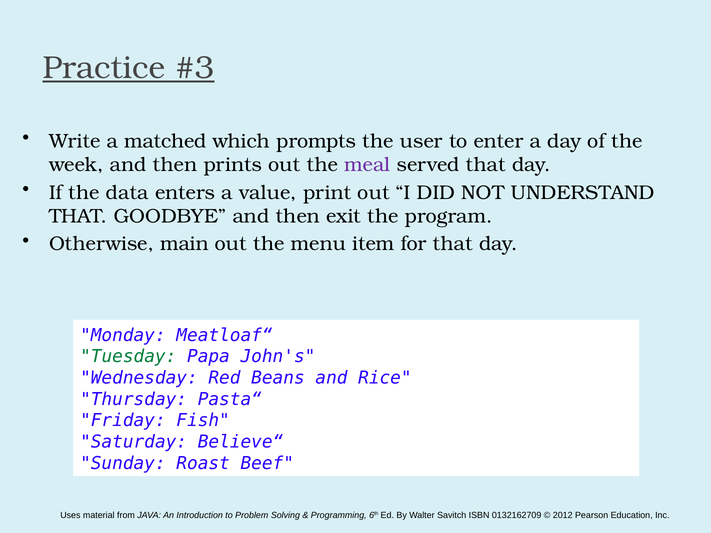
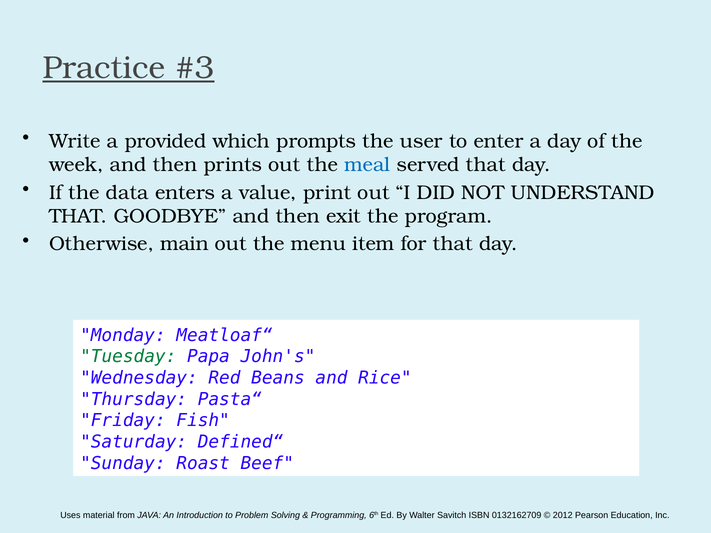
matched: matched -> provided
meal colour: purple -> blue
Believe“: Believe“ -> Defined“
